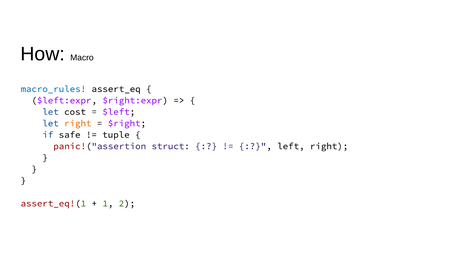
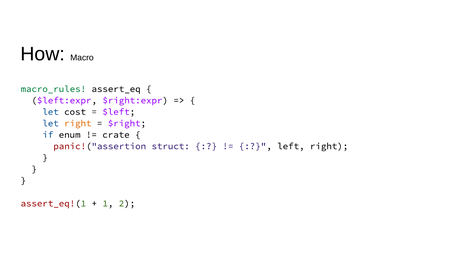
macro_rules colour: blue -> green
safe: safe -> enum
tuple: tuple -> crate
